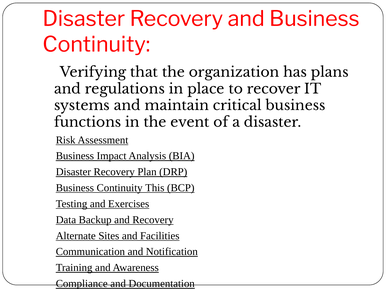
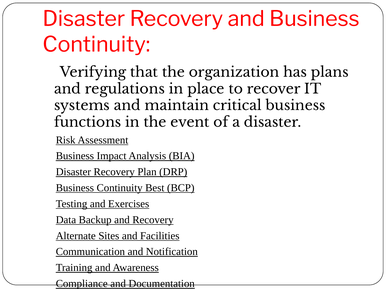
This: This -> Best
